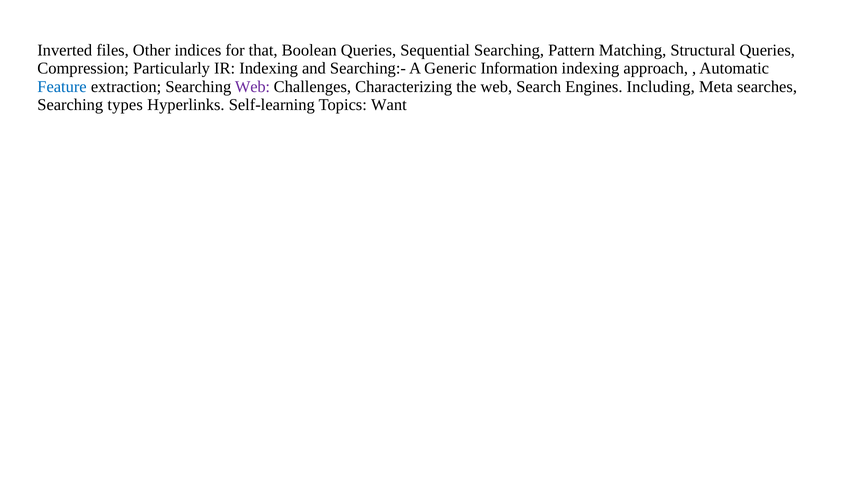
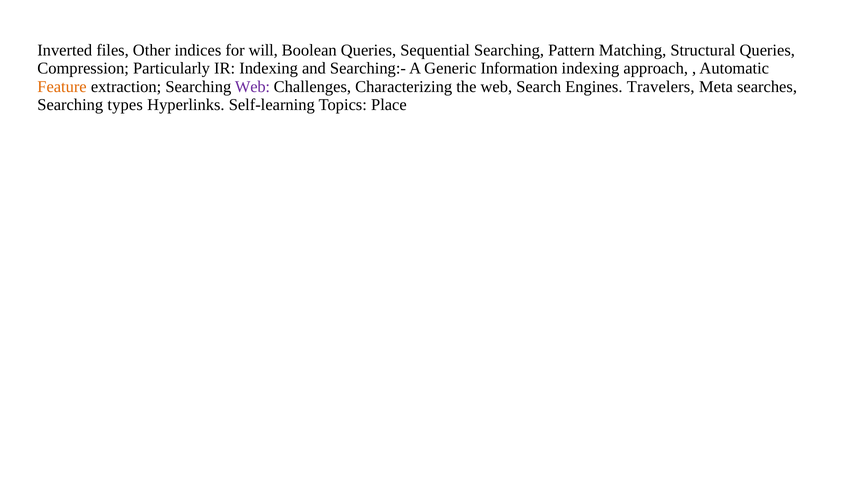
that: that -> will
Feature colour: blue -> orange
Including: Including -> Travelers
Want: Want -> Place
